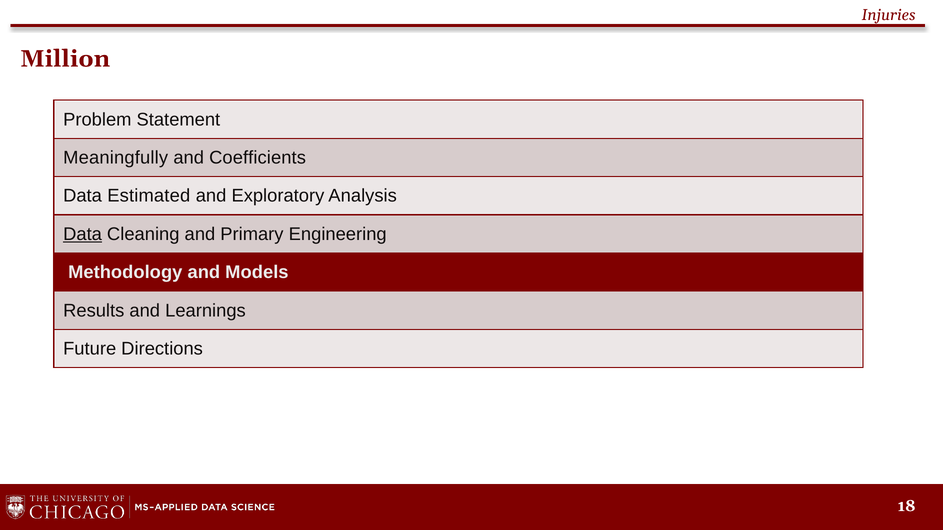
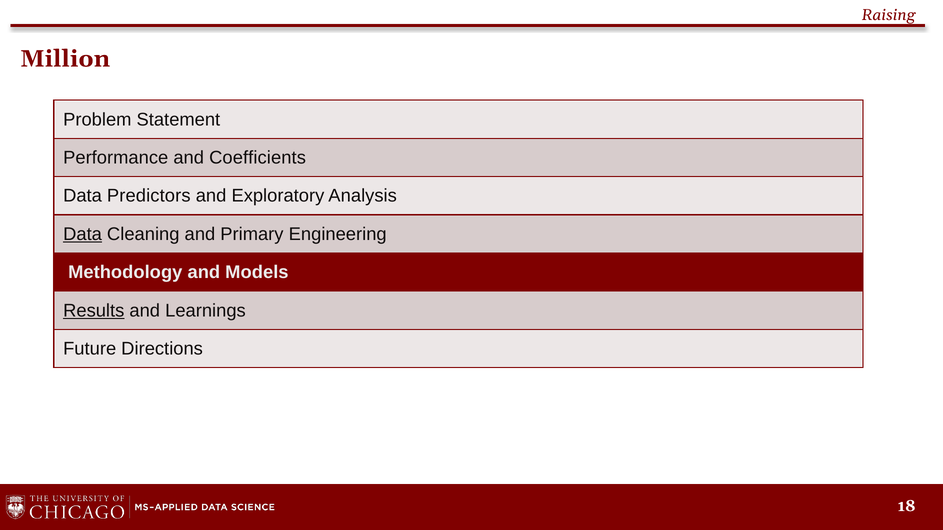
Injuries: Injuries -> Raising
Meaningfully: Meaningfully -> Performance
Estimated: Estimated -> Predictors
Results underline: none -> present
